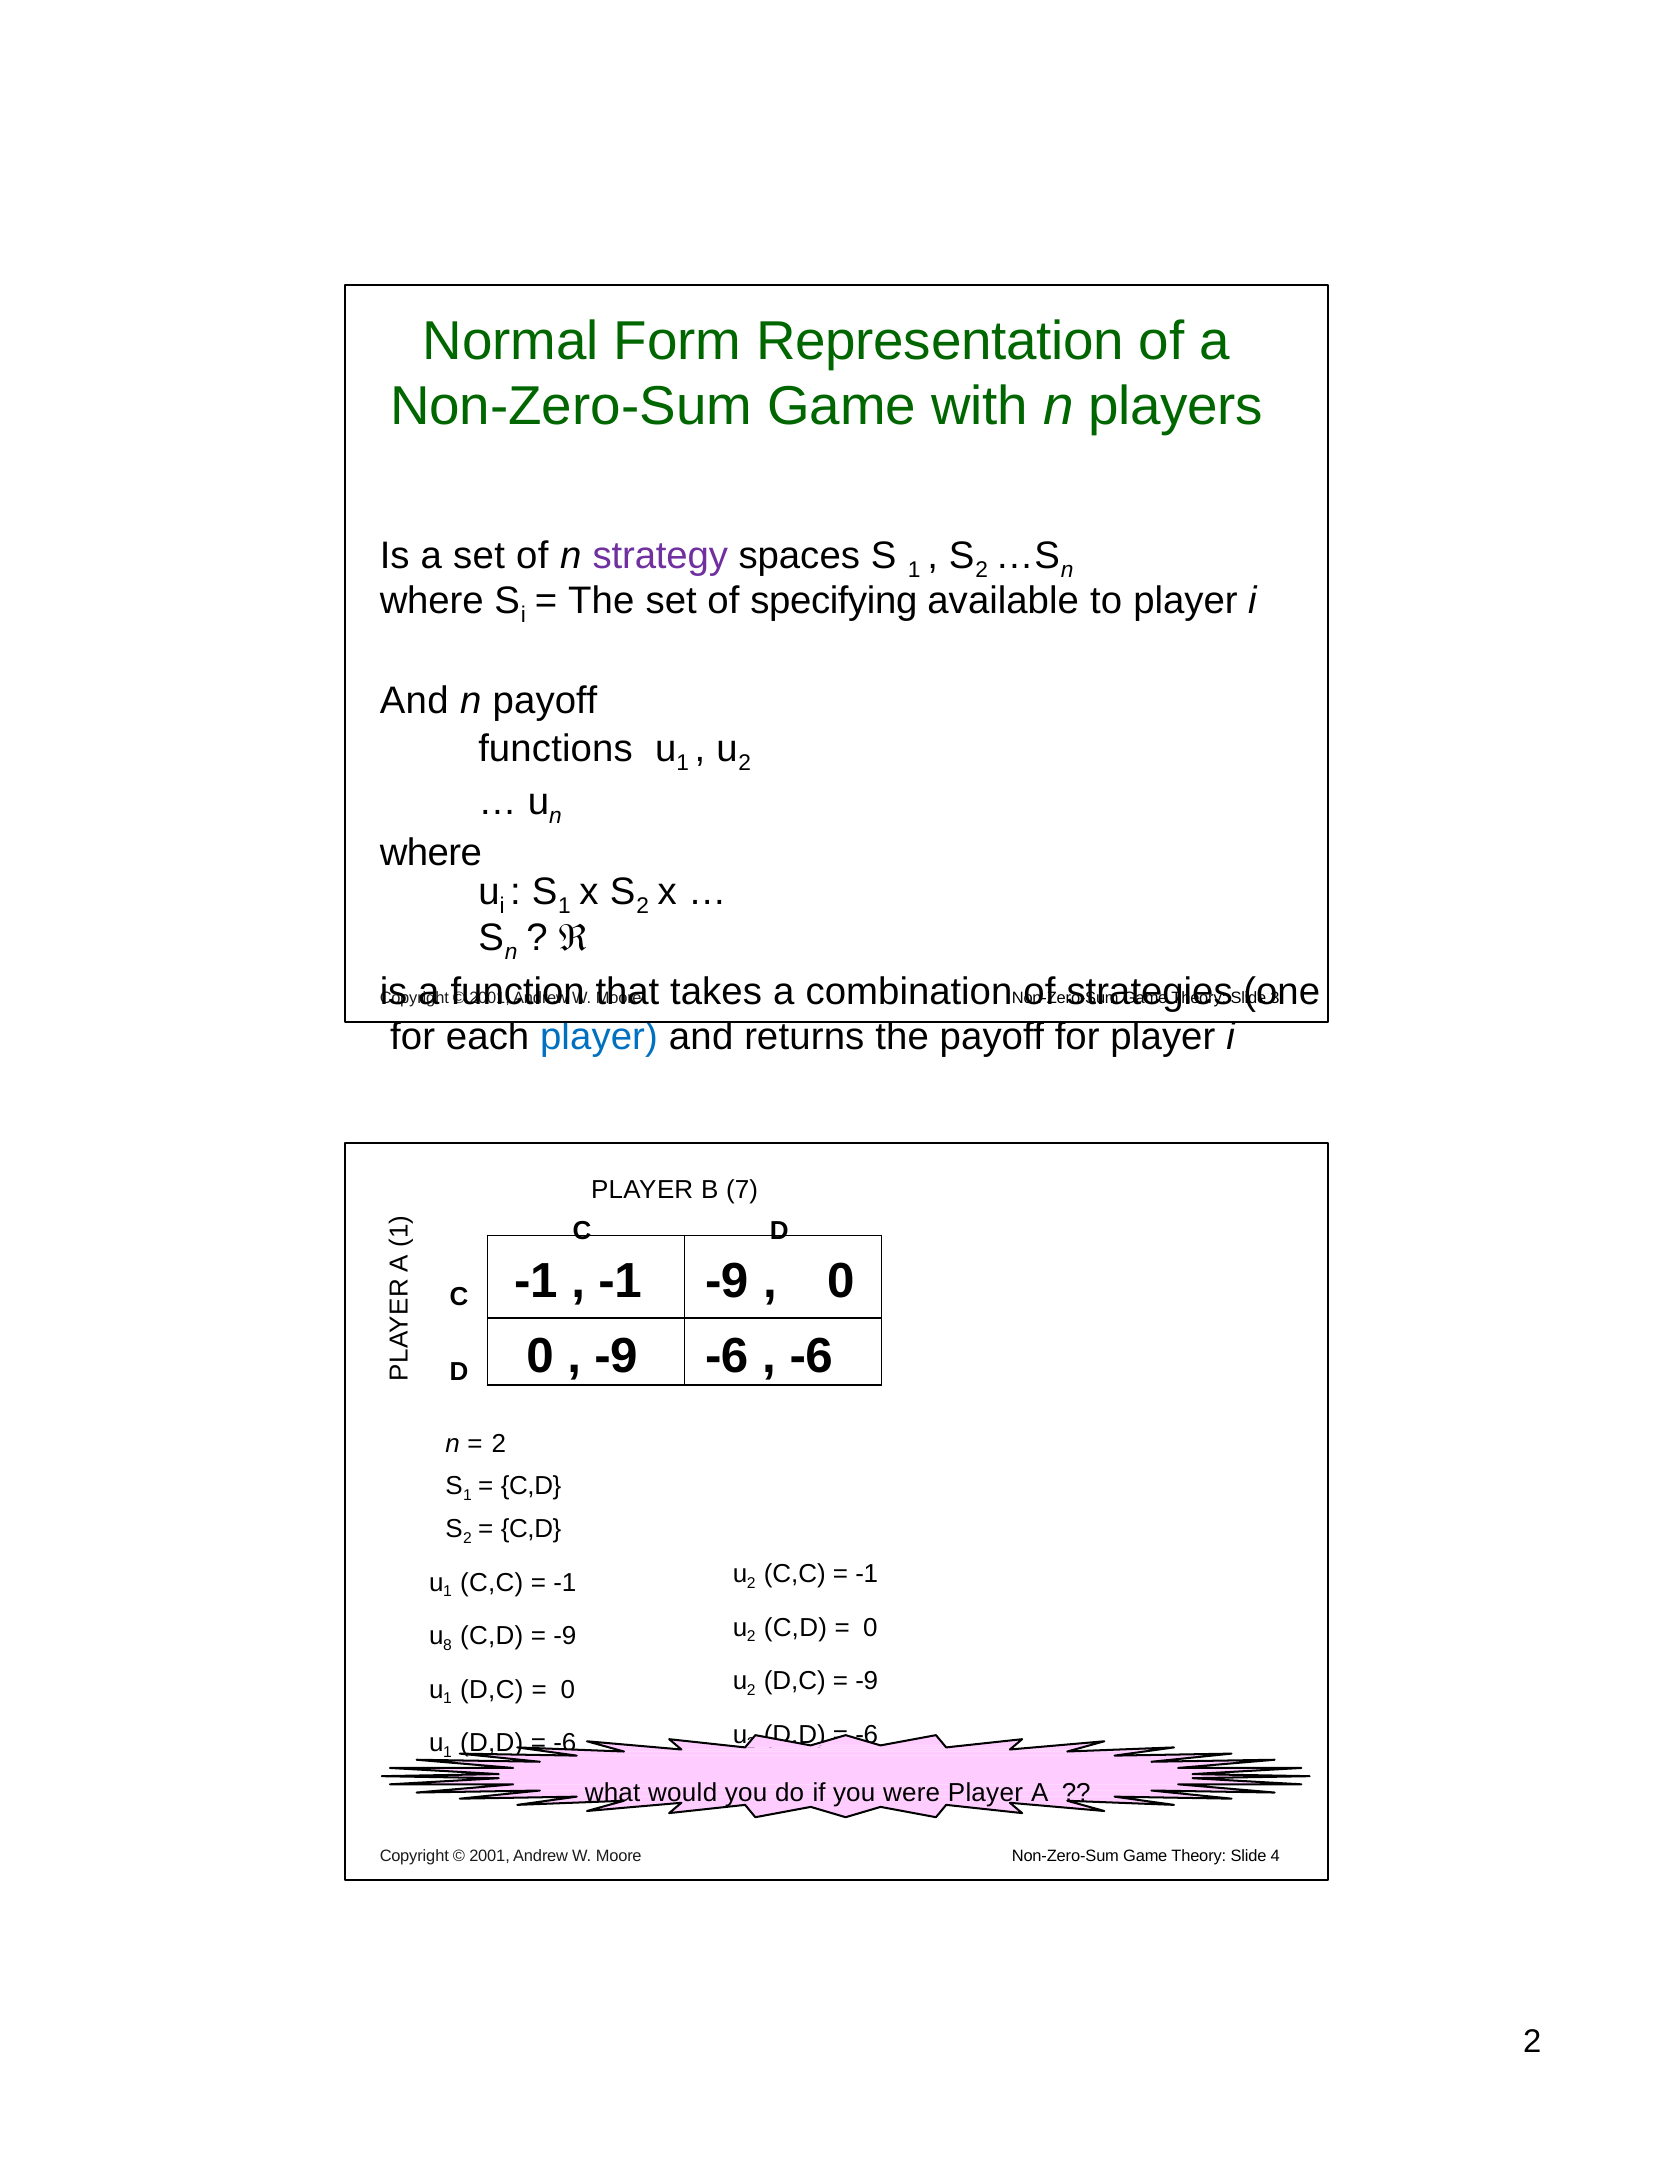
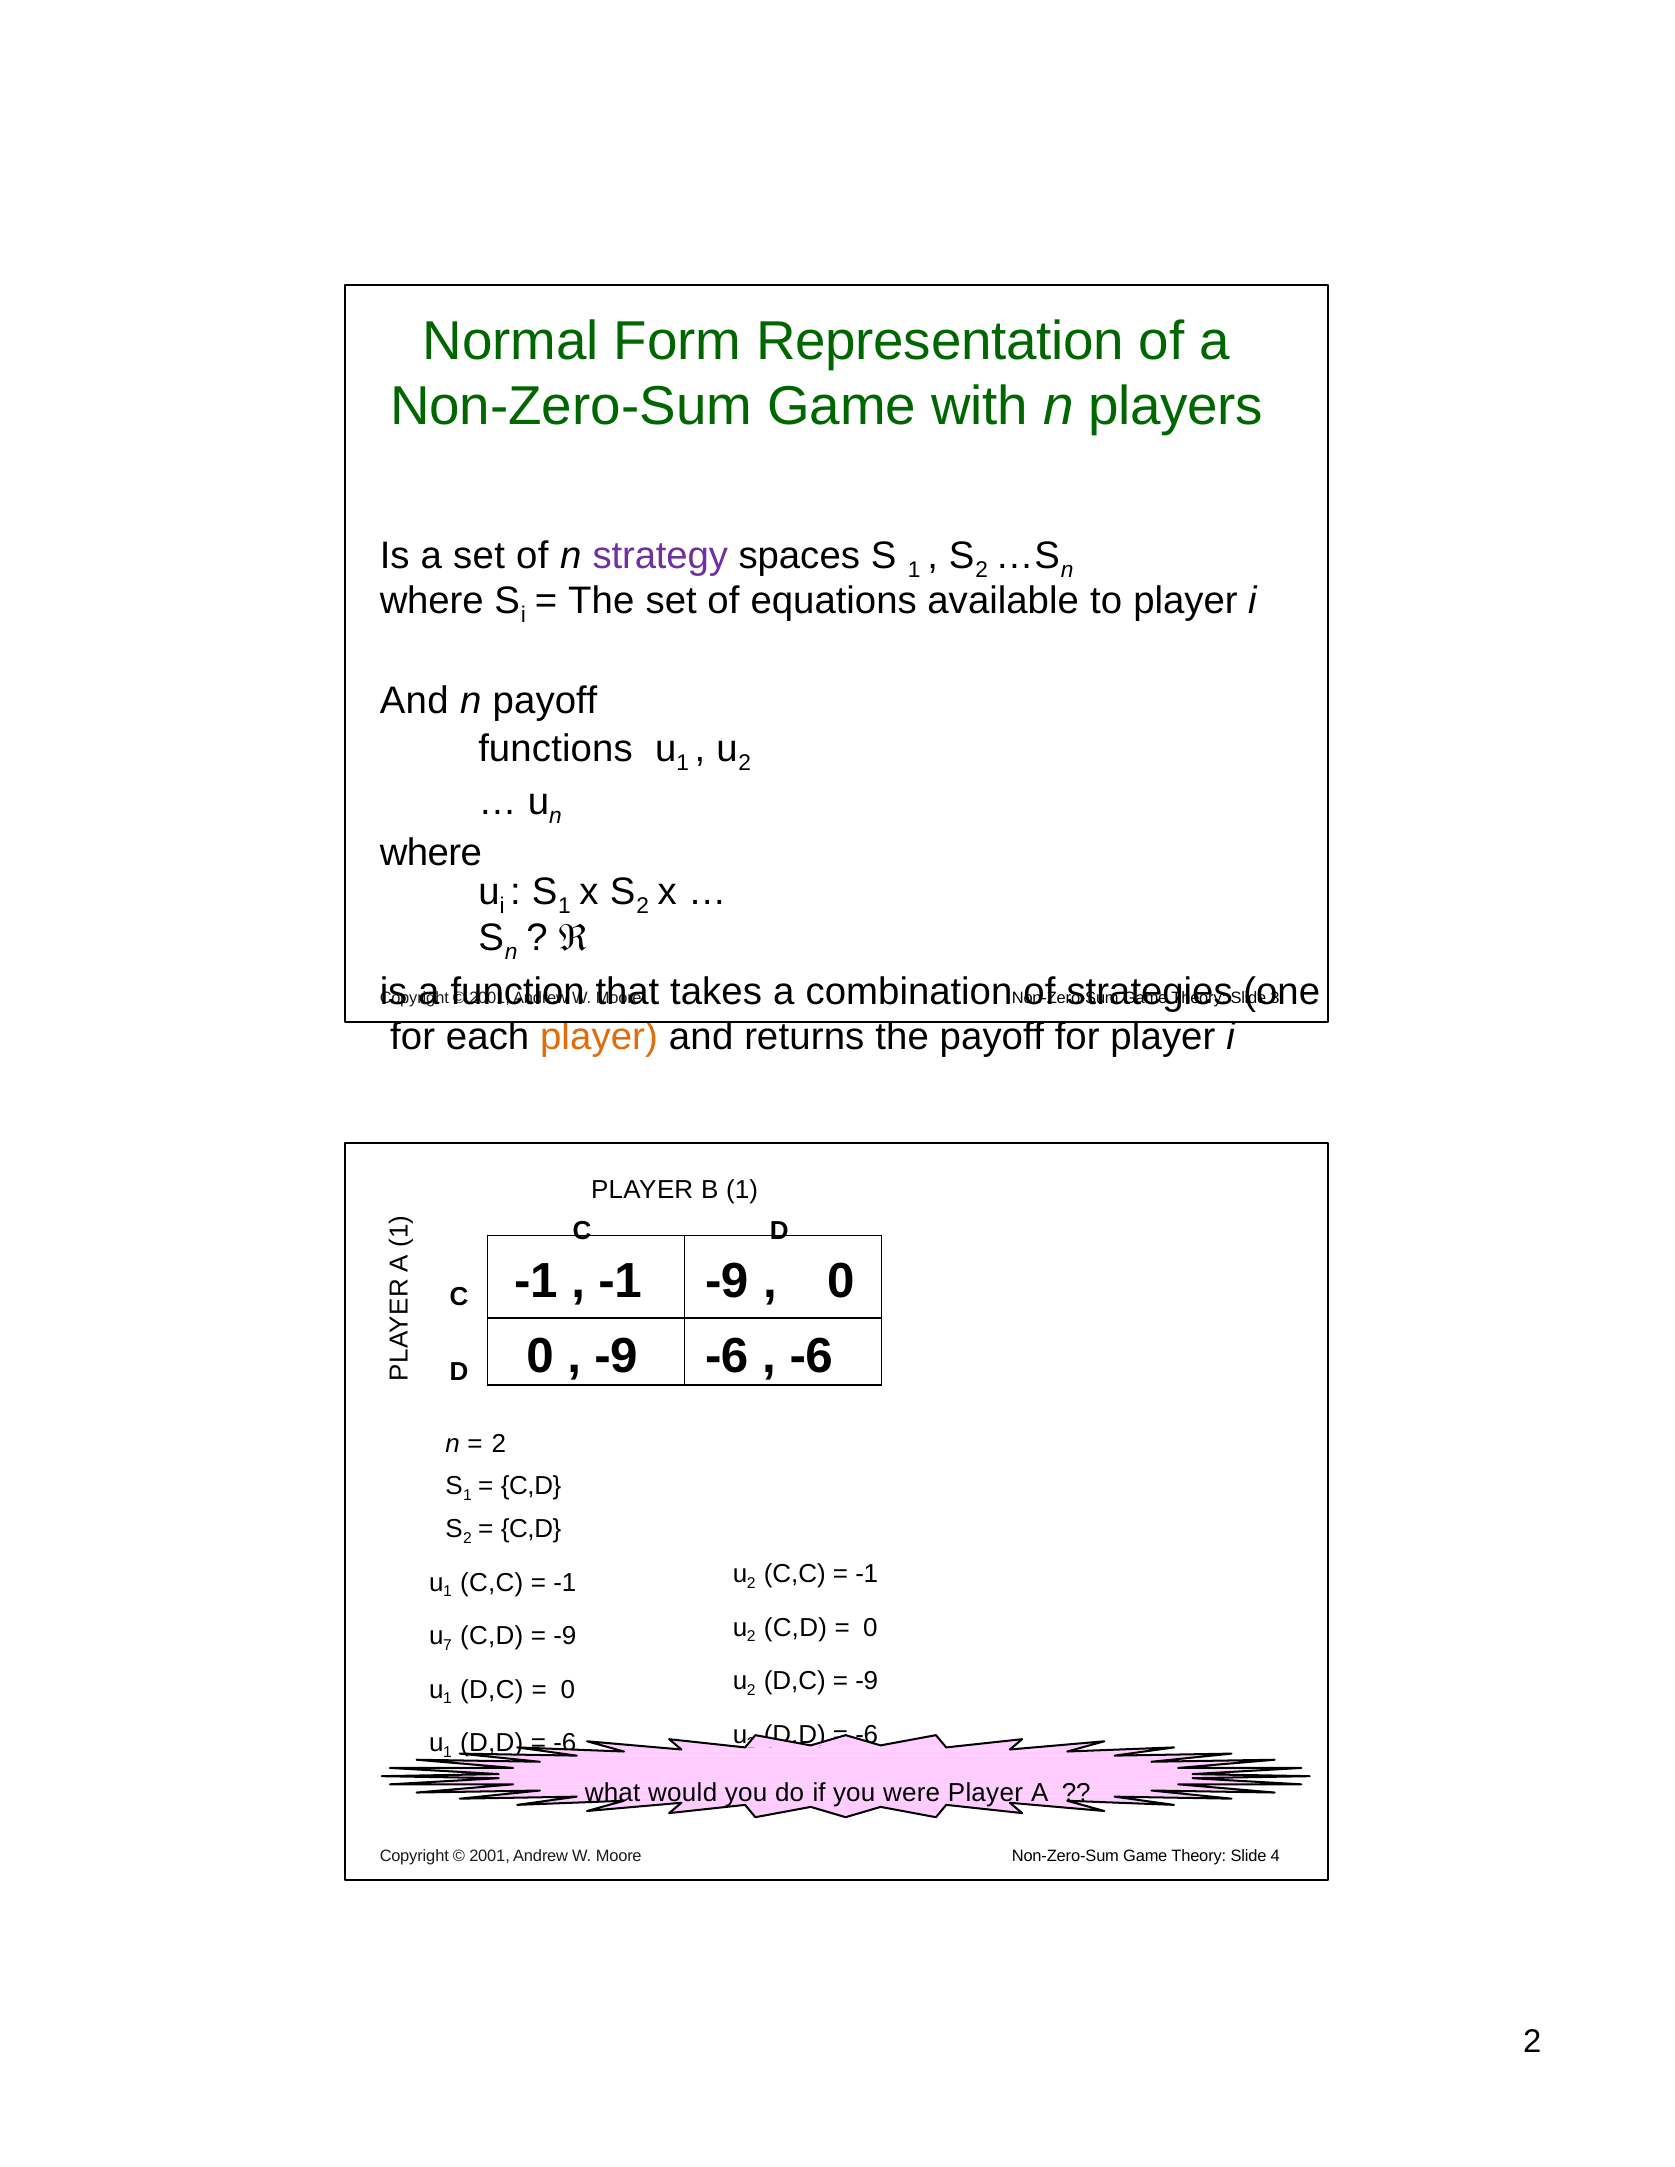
specifying: specifying -> equations
player at (599, 1038) colour: blue -> orange
B 7: 7 -> 1
8: 8 -> 7
